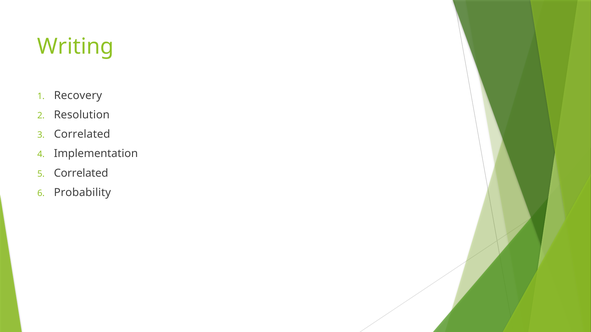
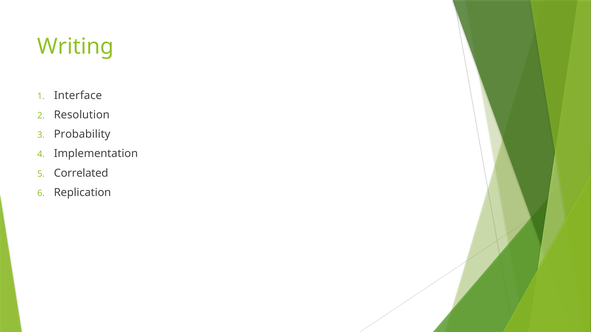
Recovery: Recovery -> Interface
Correlated at (82, 134): Correlated -> Probability
Probability: Probability -> Replication
